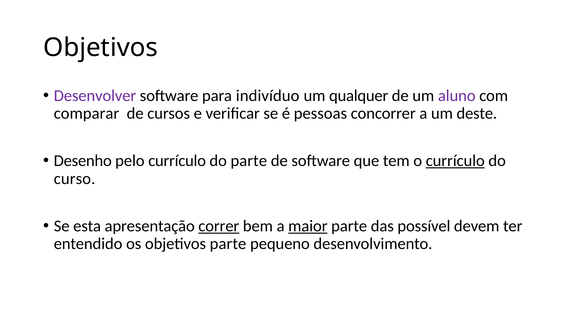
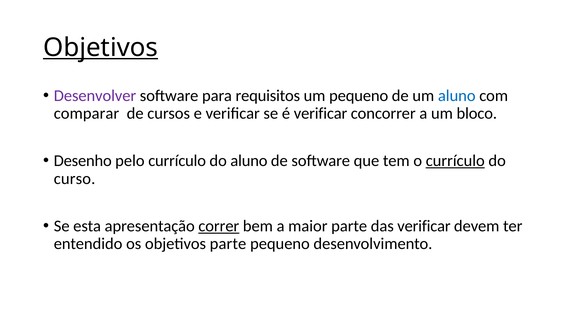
Objetivos at (101, 48) underline: none -> present
indivíduo: indivíduo -> requisitos
um qualquer: qualquer -> pequeno
aluno at (457, 96) colour: purple -> blue
é pessoas: pessoas -> verificar
deste: deste -> bloco
do parte: parte -> aluno
maior underline: present -> none
das possível: possível -> verificar
